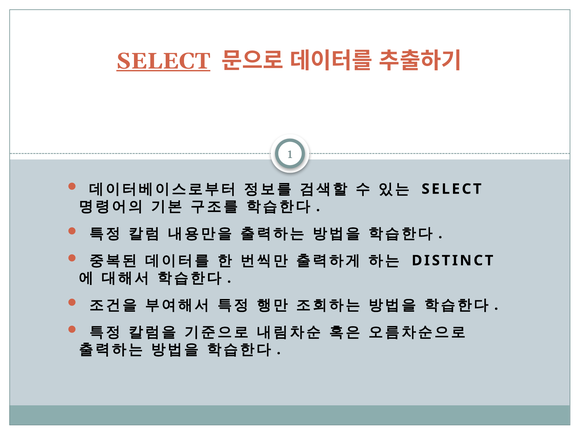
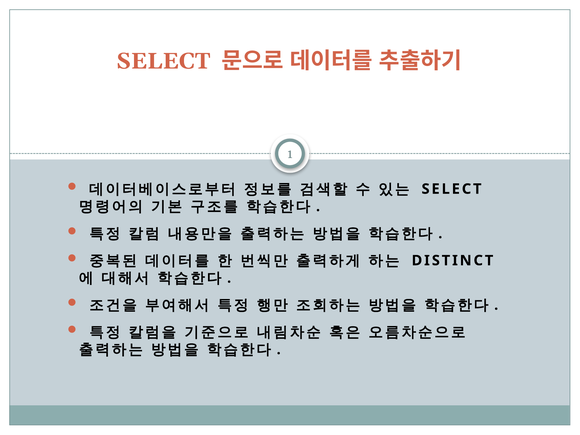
SELECT at (163, 61) underline: present -> none
